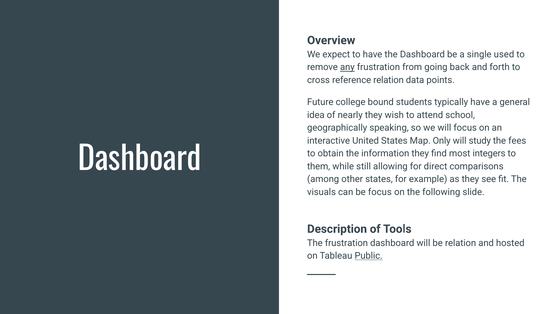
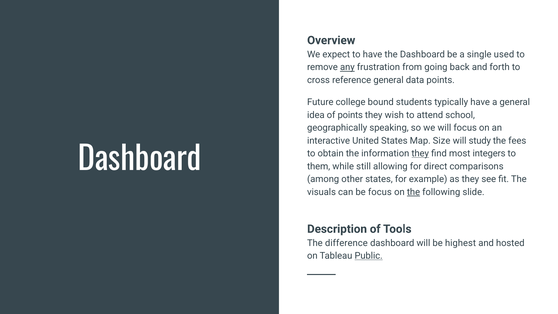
reference relation: relation -> general
of nearly: nearly -> points
Only: Only -> Size
they at (420, 153) underline: none -> present
the at (413, 192) underline: none -> present
The frustration: frustration -> difference
be relation: relation -> highest
